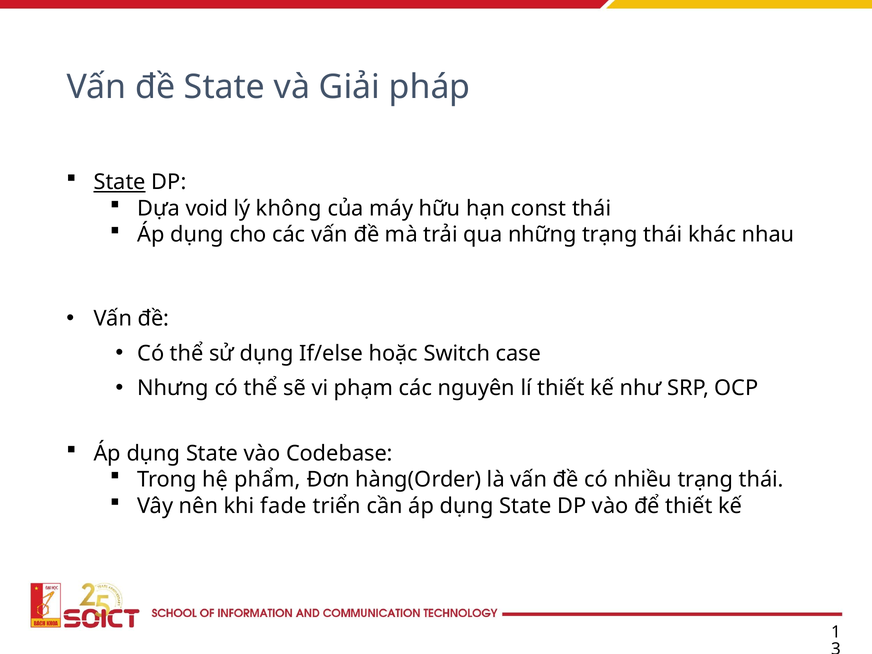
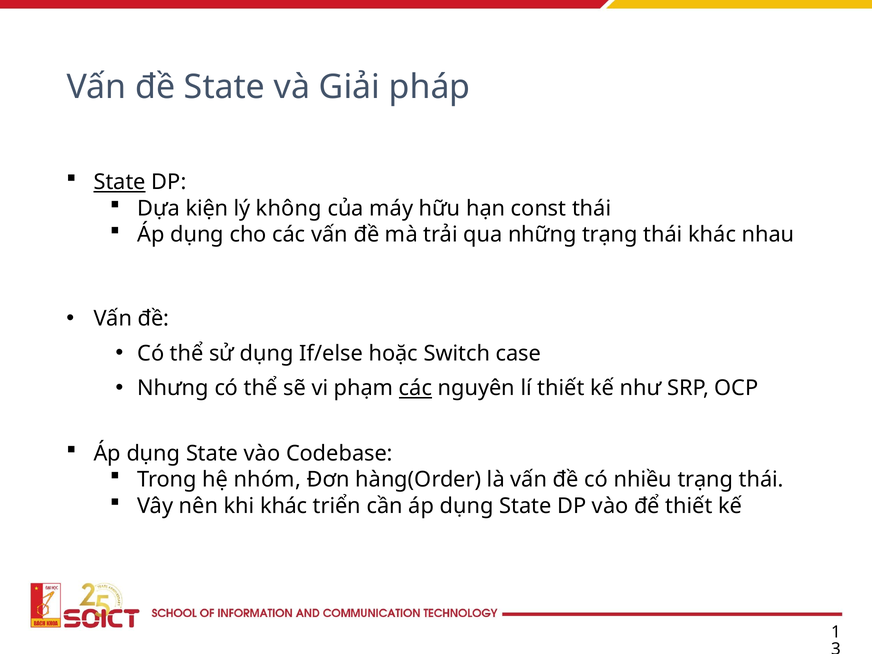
void: void -> kiện
các at (416, 388) underline: none -> present
phẩm: phẩm -> nhóm
khi fade: fade -> khác
